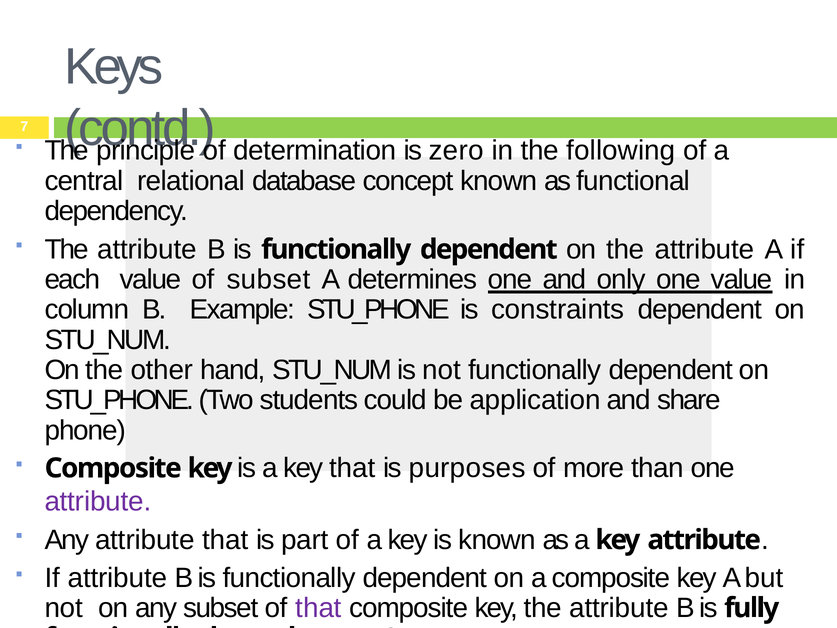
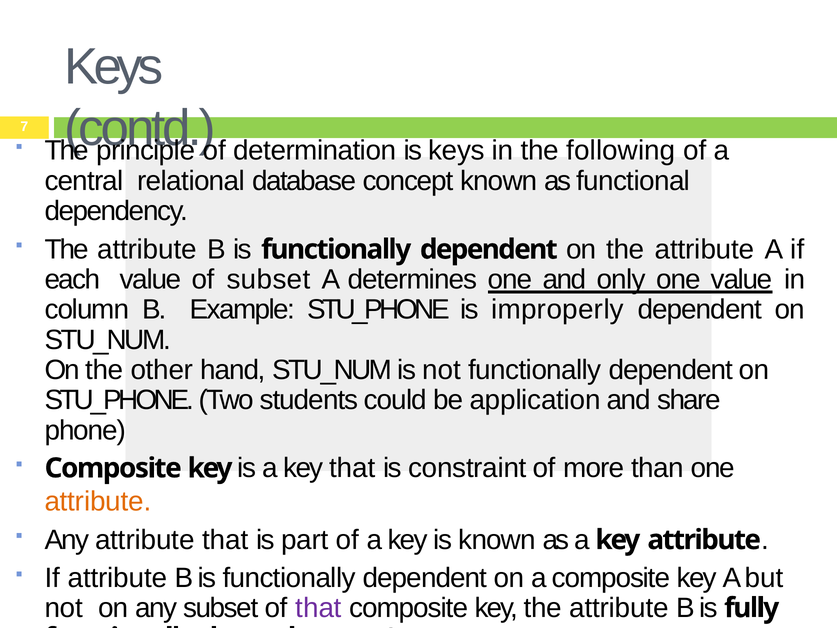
is zero: zero -> keys
constraints: constraints -> improperly
purposes: purposes -> constraint
attribute at (98, 501) colour: purple -> orange
